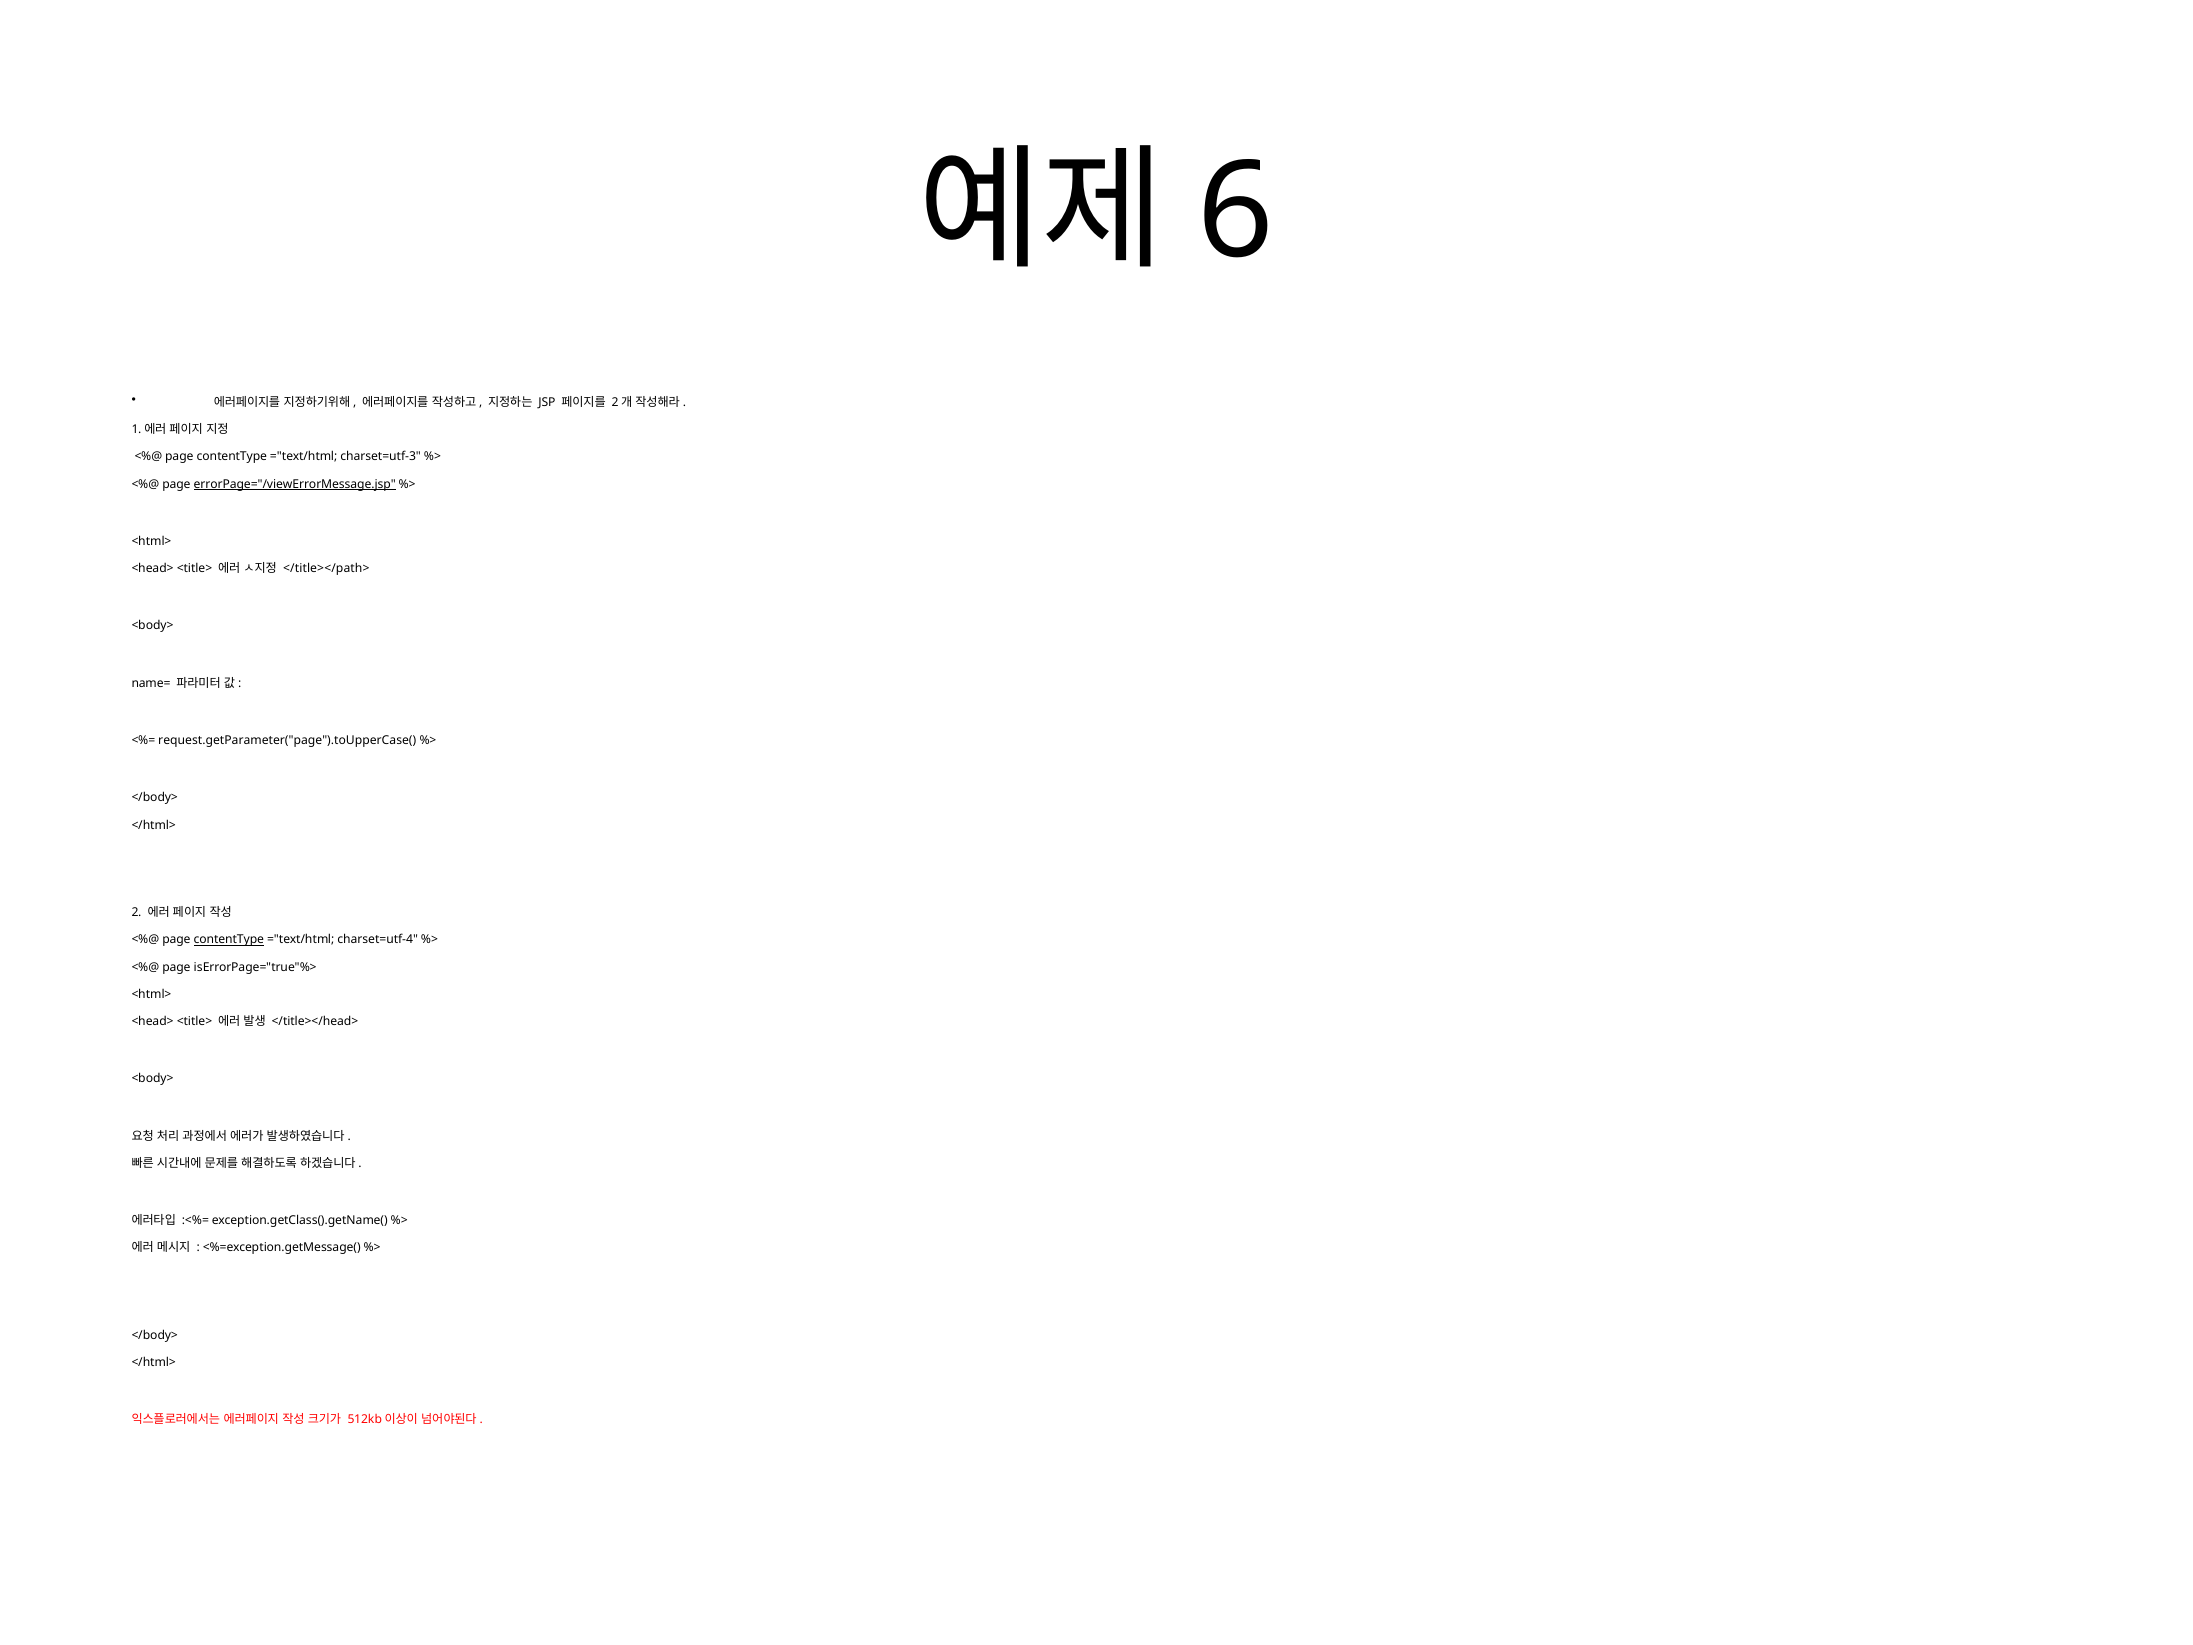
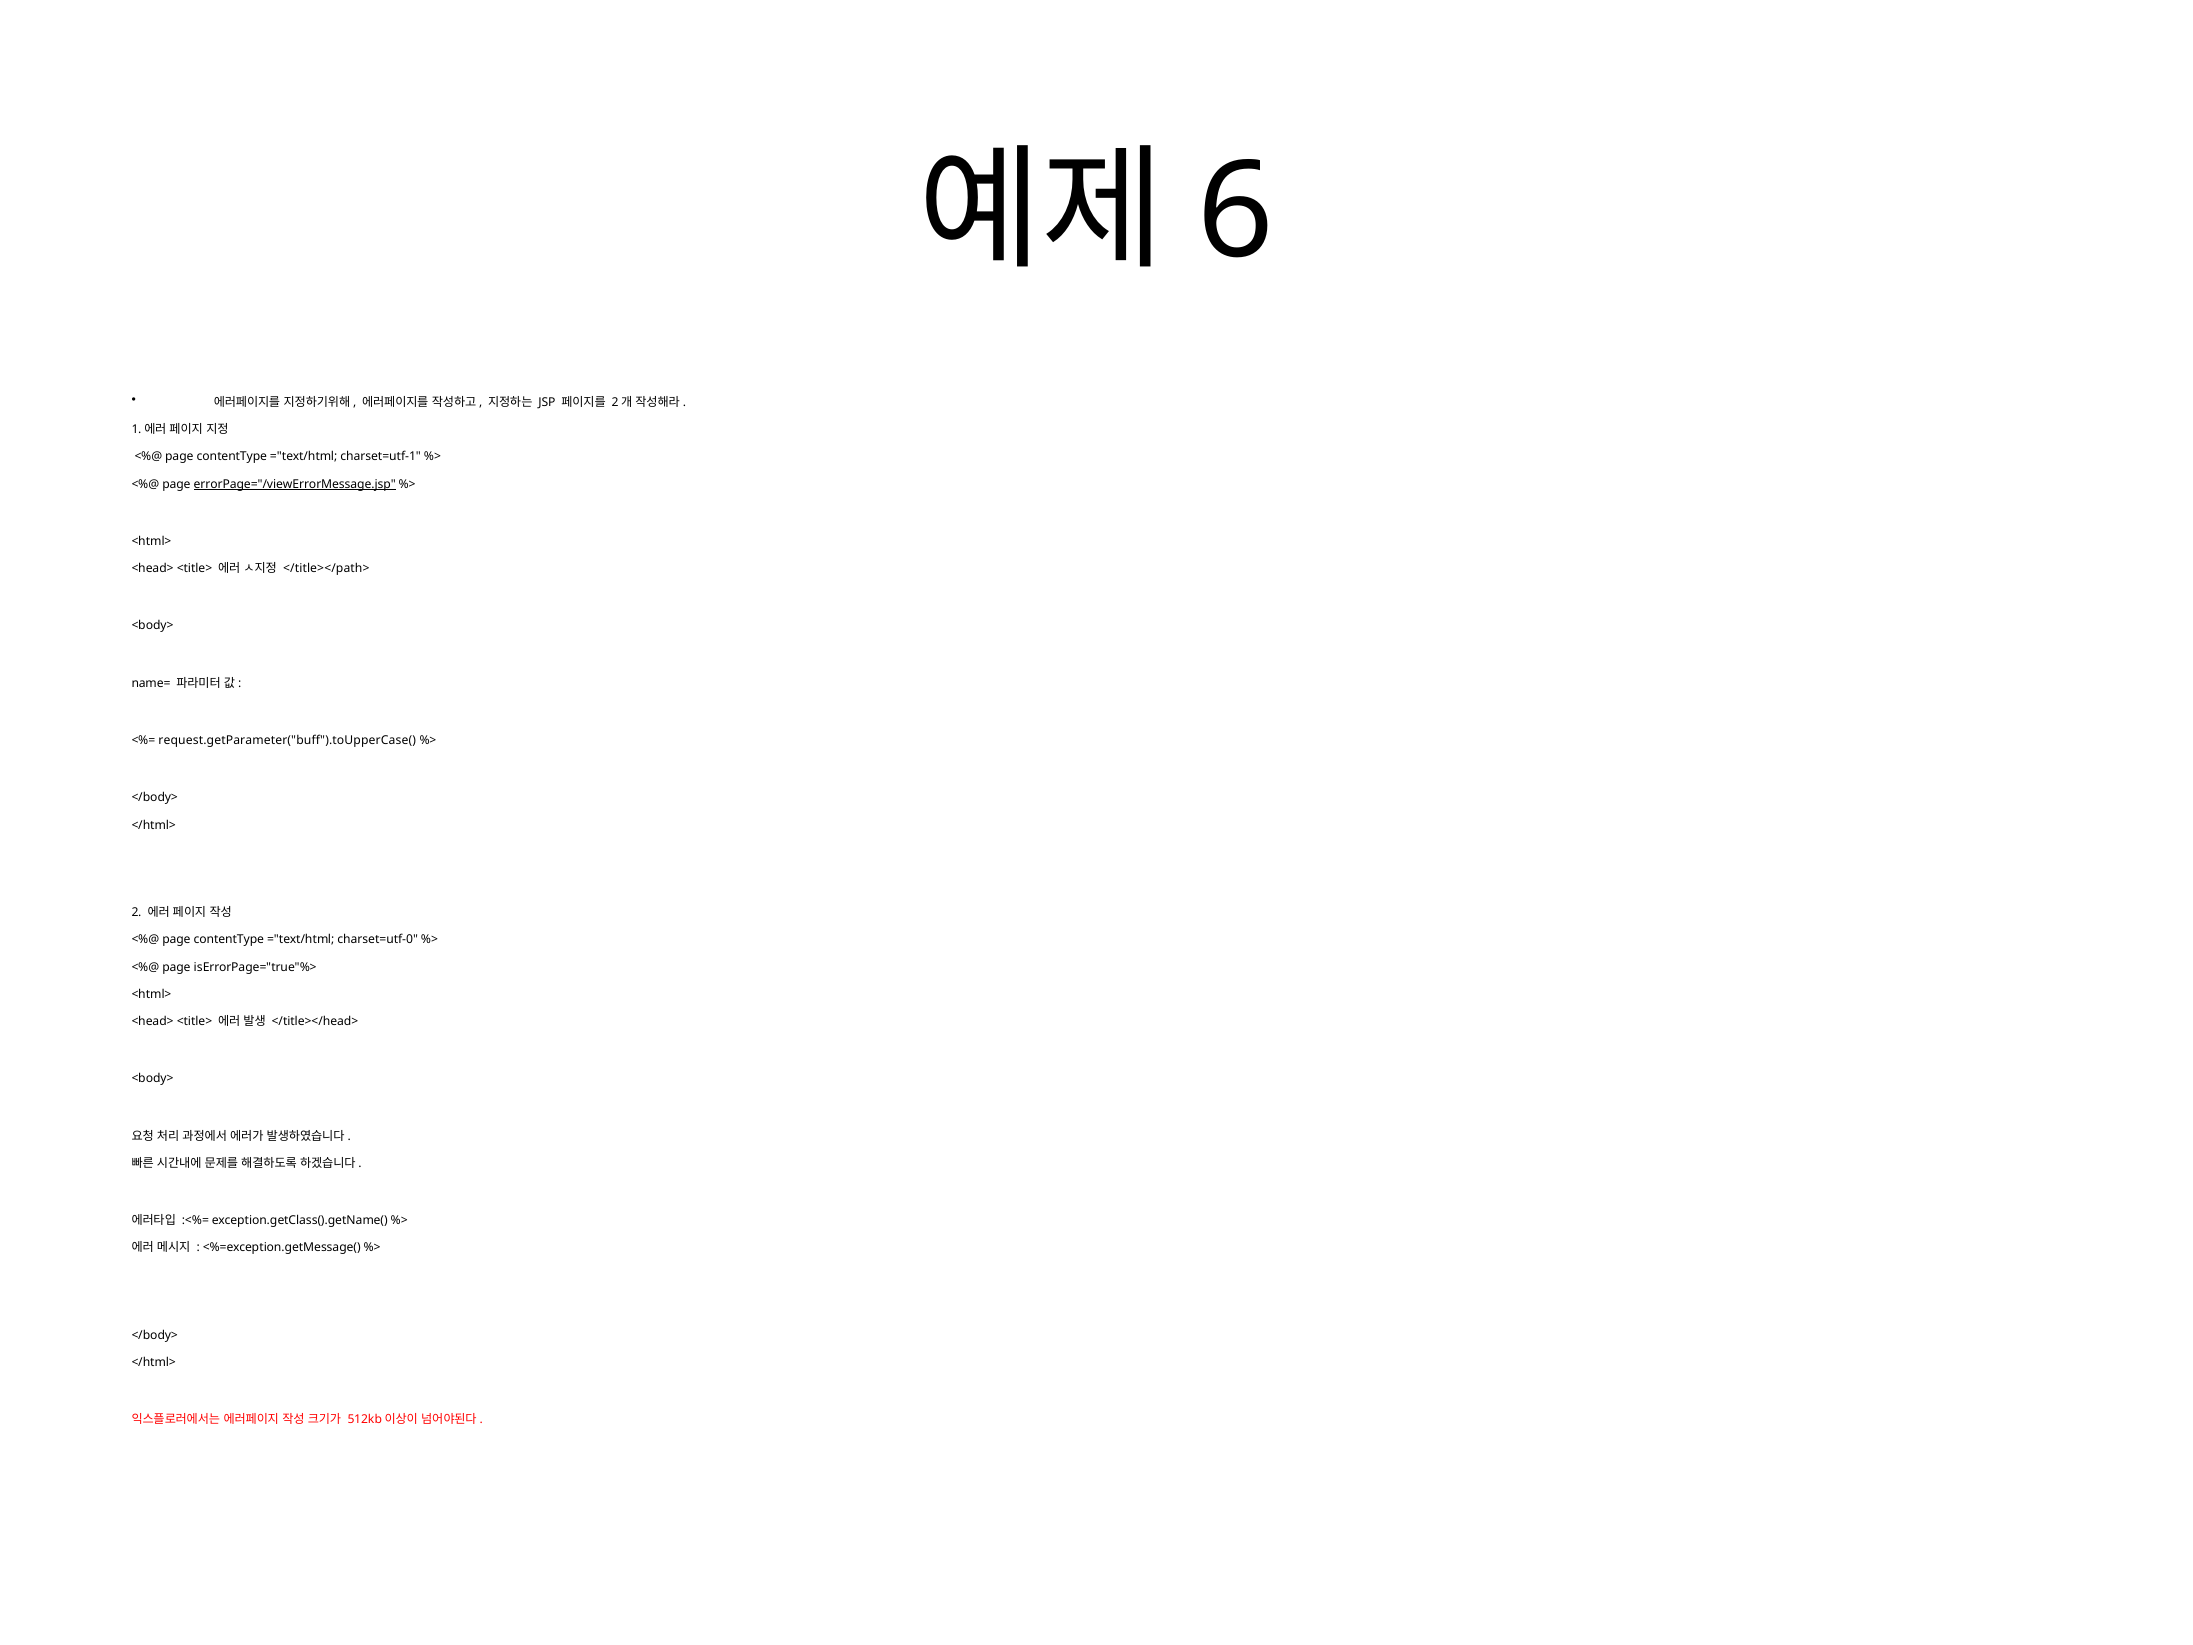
charset=utf-3: charset=utf-3 -> charset=utf-1
request.getParameter("page").toUpperCase(: request.getParameter("page").toUpperCase( -> request.getParameter("buff").toUpperCase(
contentType at (229, 940) underline: present -> none
charset=utf-4: charset=utf-4 -> charset=utf-0
